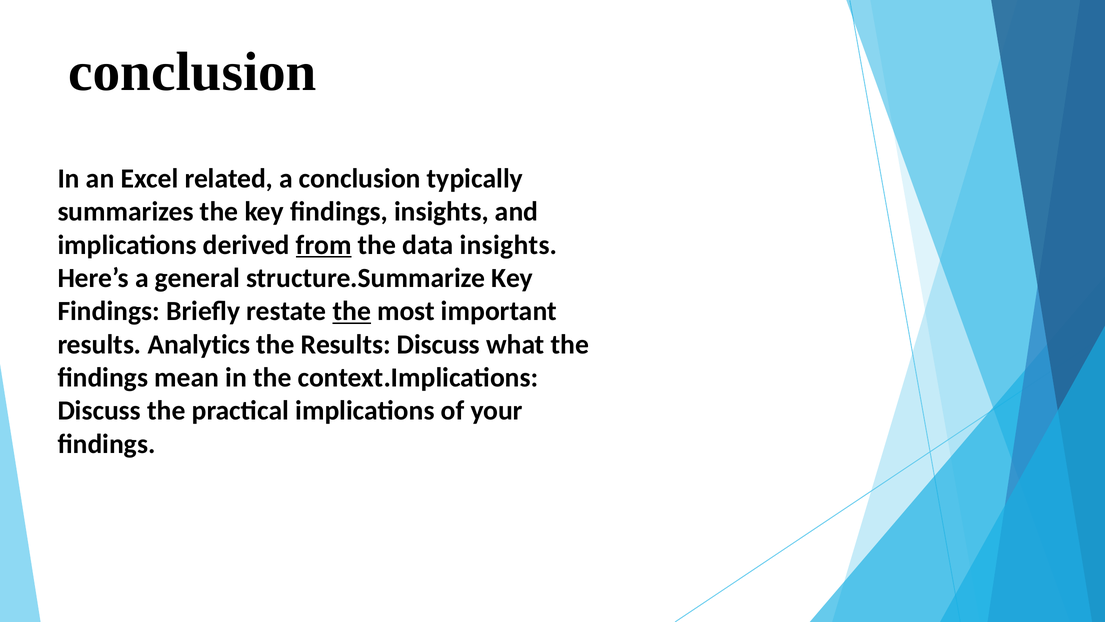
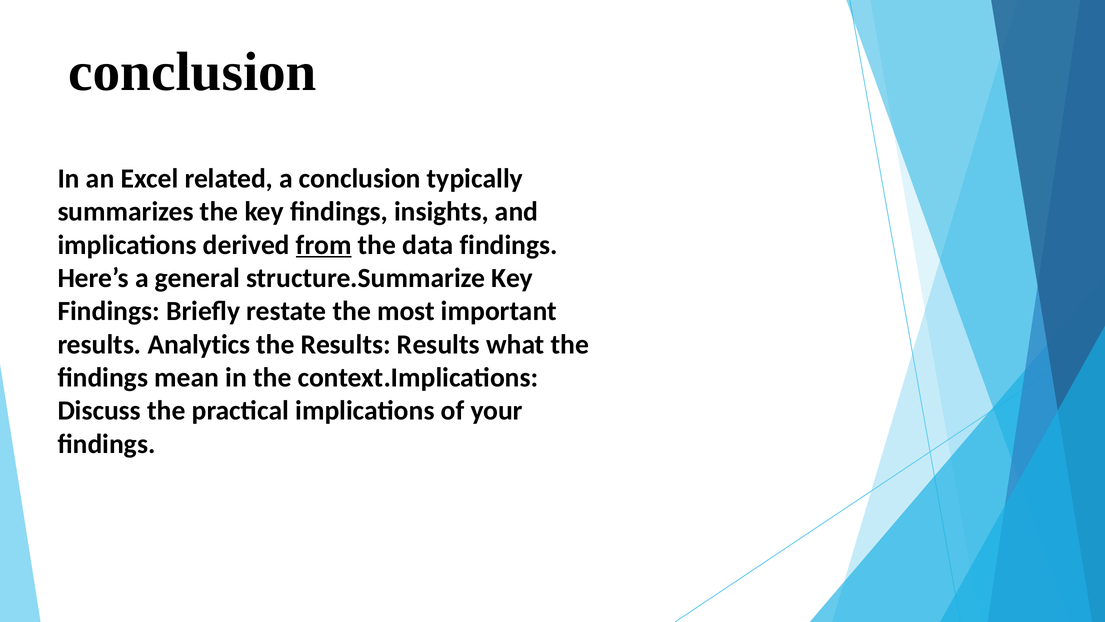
data insights: insights -> findings
the at (352, 311) underline: present -> none
Results Discuss: Discuss -> Results
